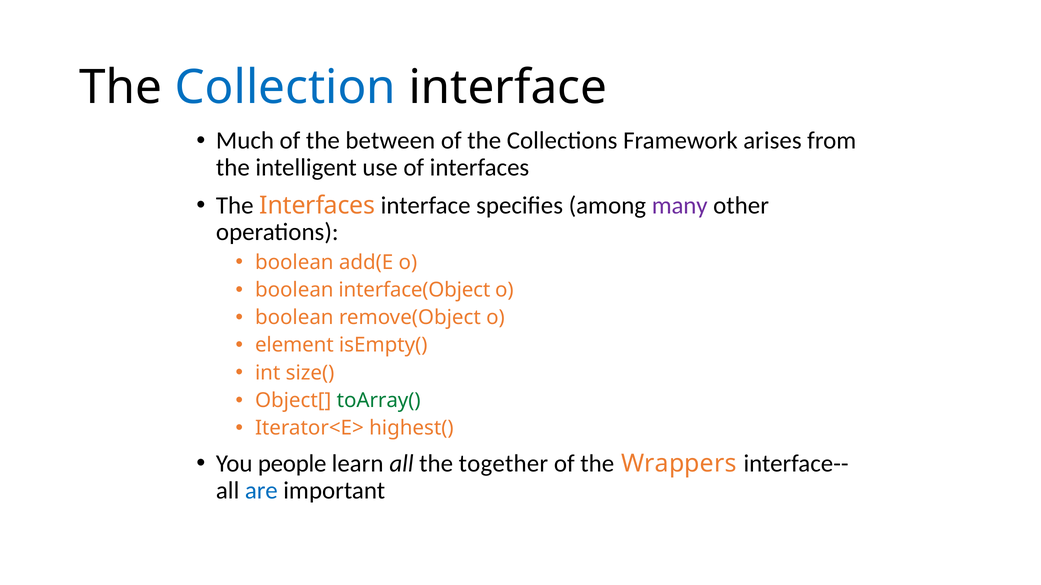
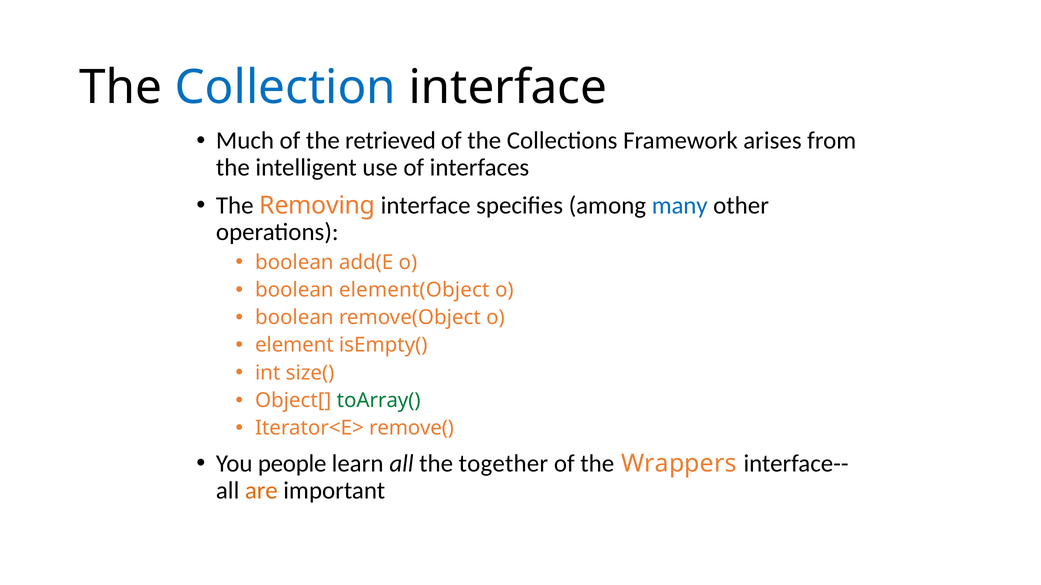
between: between -> retrieved
The Interfaces: Interfaces -> Removing
many colour: purple -> blue
interface(Object: interface(Object -> element(Object
highest(: highest( -> remove(
are colour: blue -> orange
